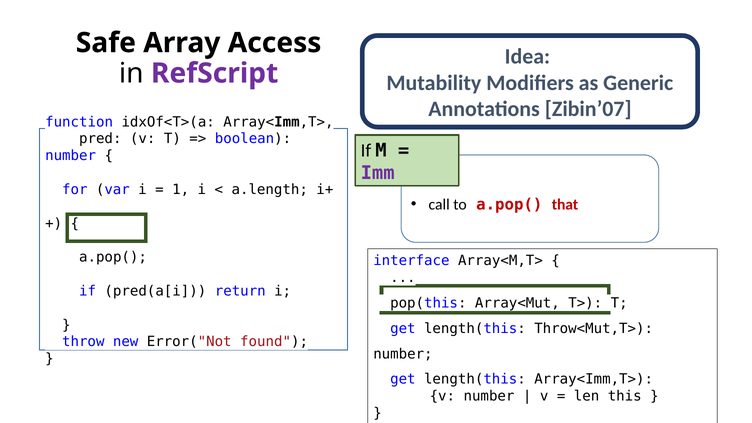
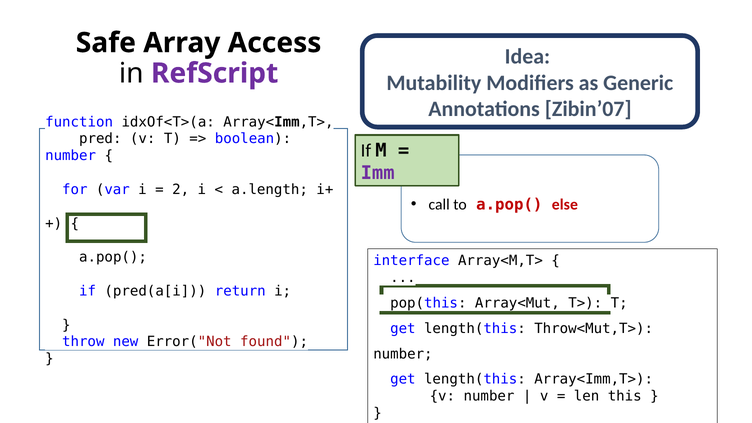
1: 1 -> 2
that: that -> else
